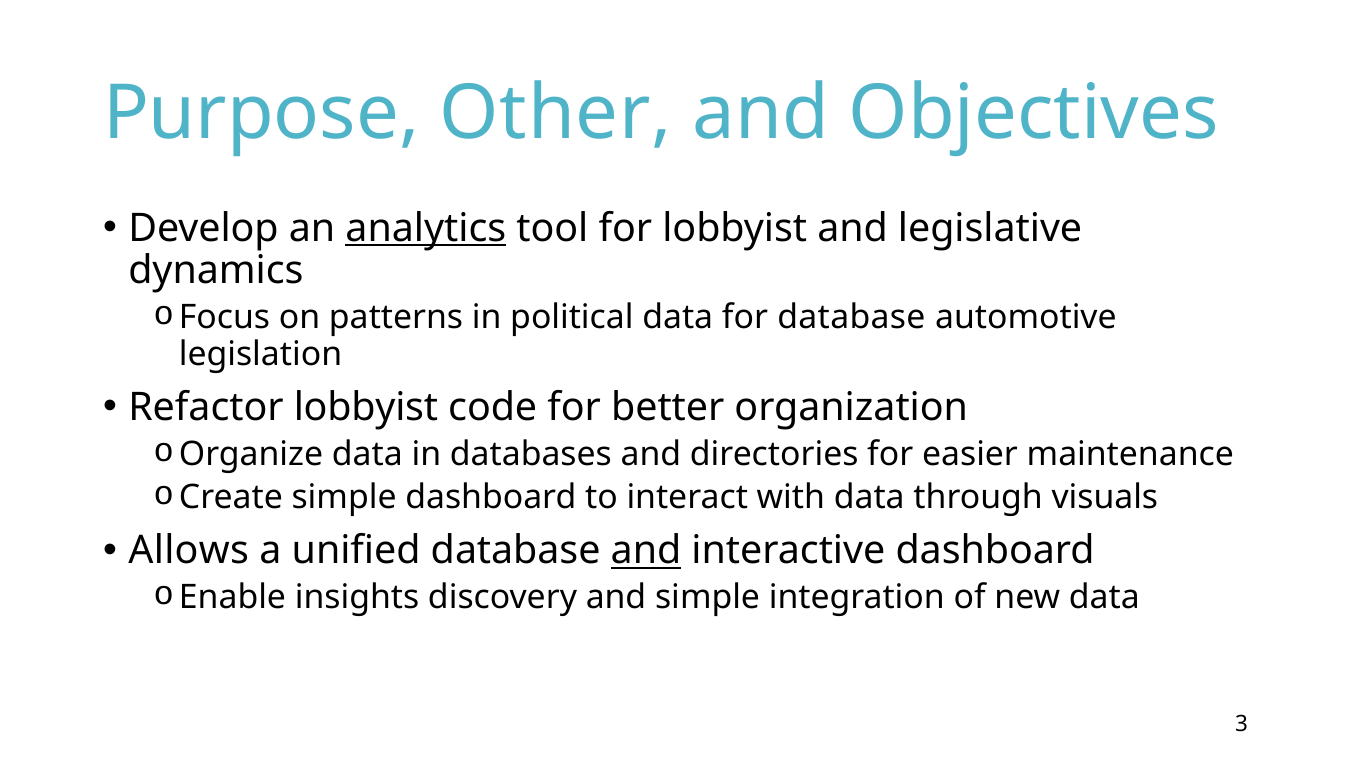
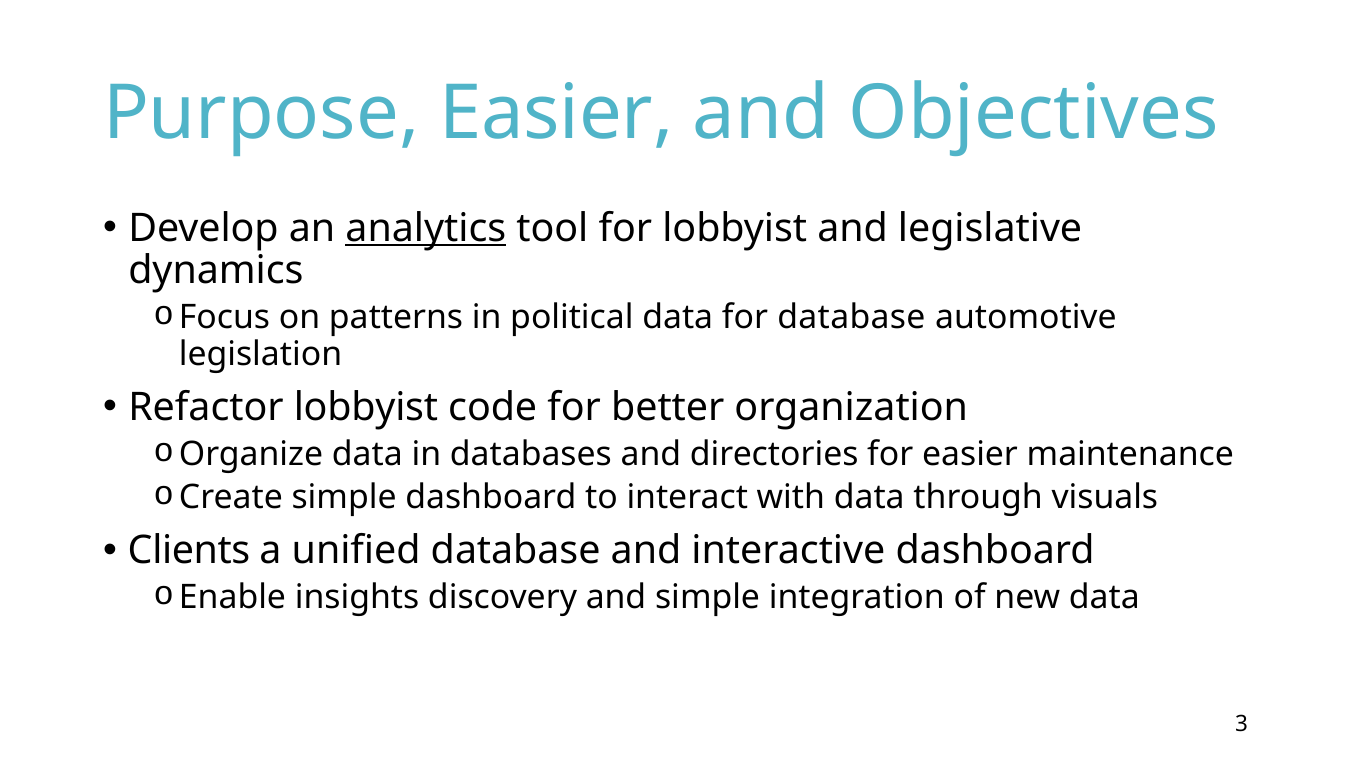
Purpose Other: Other -> Easier
Allows: Allows -> Clients
and at (646, 551) underline: present -> none
